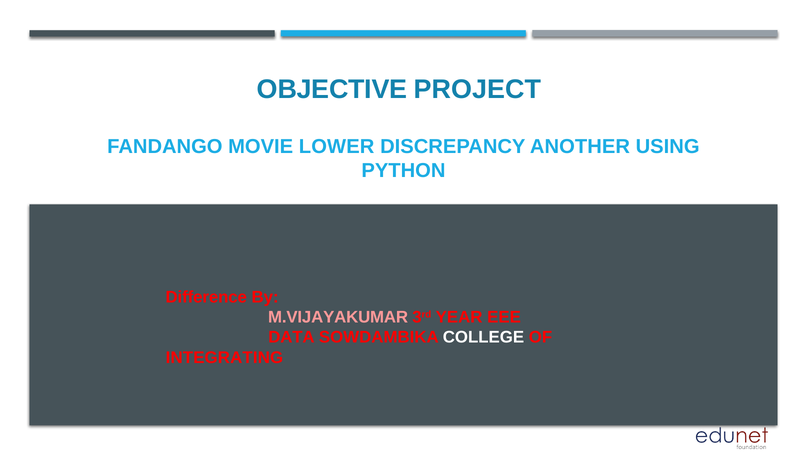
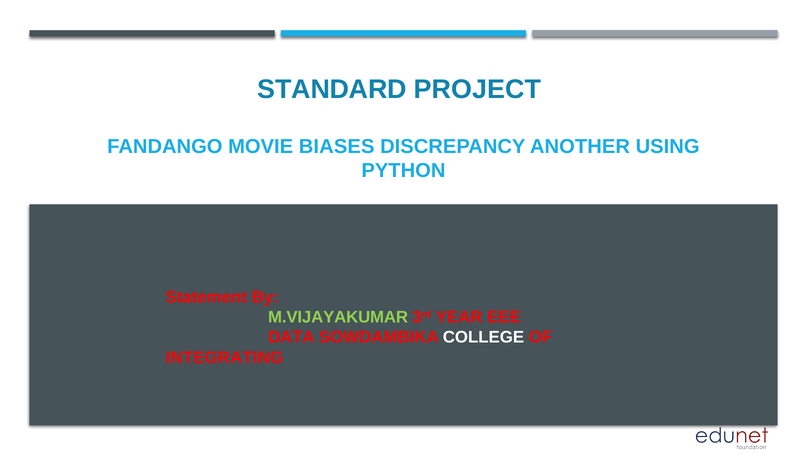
OBJECTIVE: OBJECTIVE -> STANDARD
LOWER: LOWER -> BIASES
Difference: Difference -> Statement
M.VIJAYAKUMAR colour: pink -> light green
